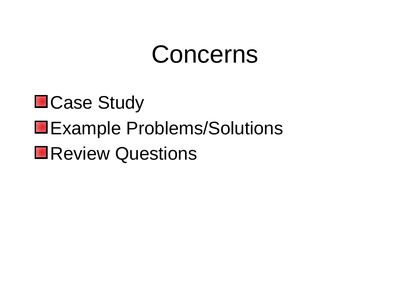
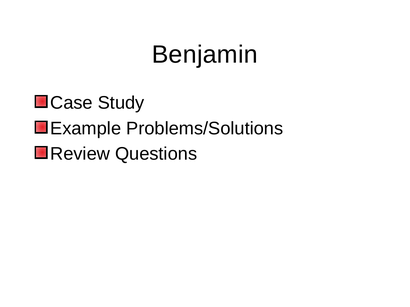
Concerns: Concerns -> Benjamin
